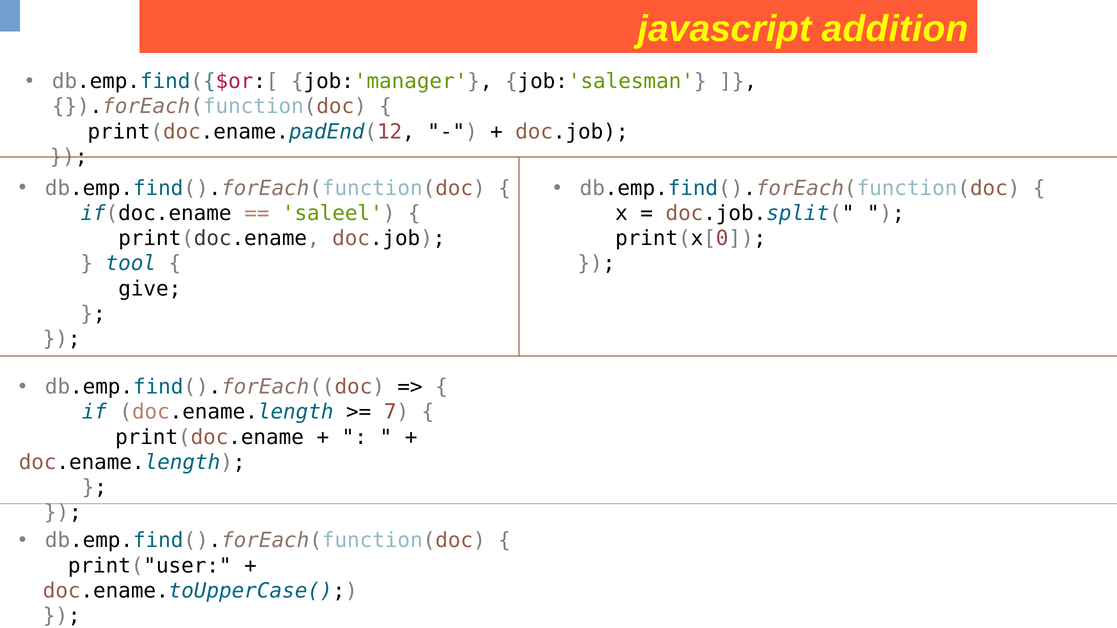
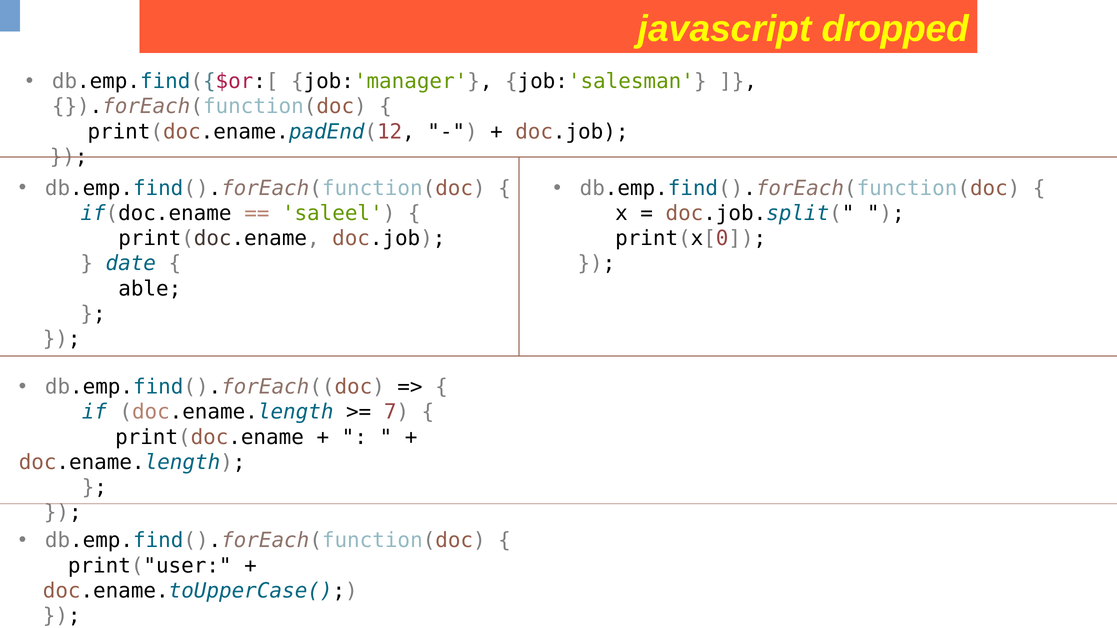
addition: addition -> dropped
tool: tool -> date
give: give -> able
